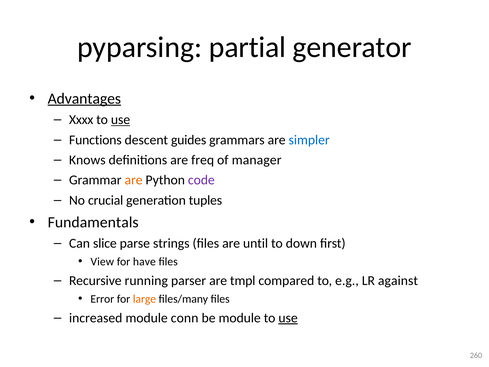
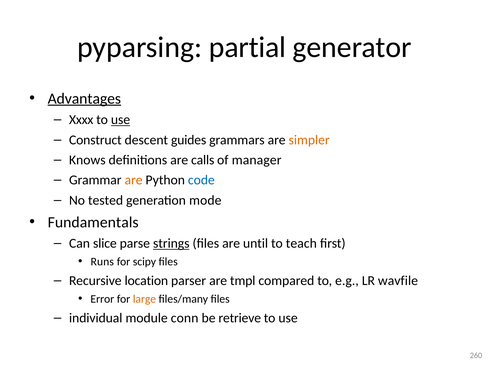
Functions: Functions -> Construct
simpler colour: blue -> orange
freq: freq -> calls
code colour: purple -> blue
crucial: crucial -> tested
tuples: tuples -> mode
strings underline: none -> present
down: down -> teach
View: View -> Runs
have: have -> scipy
running: running -> location
against: against -> wavfile
increased: increased -> individual
be module: module -> retrieve
use at (288, 318) underline: present -> none
